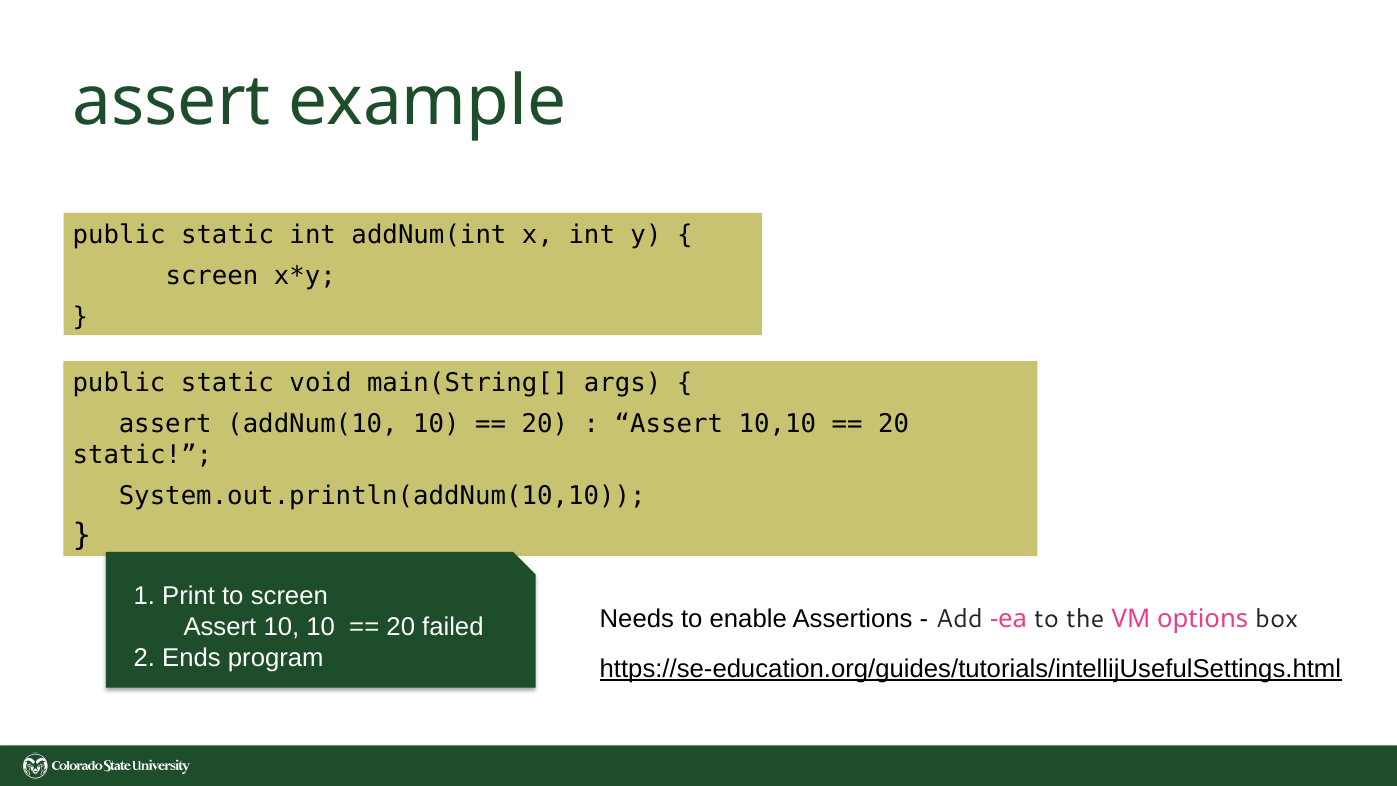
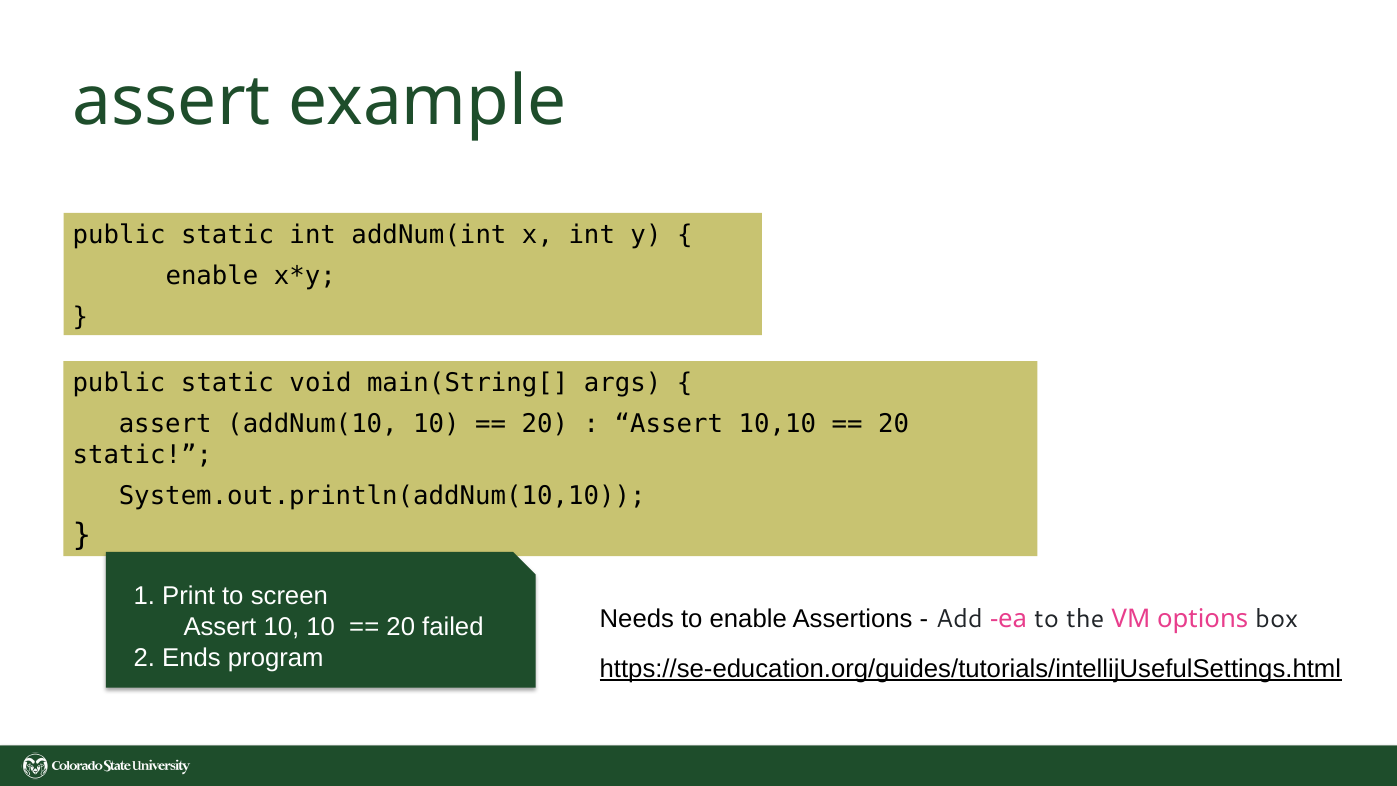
screen at (212, 276): screen -> enable
